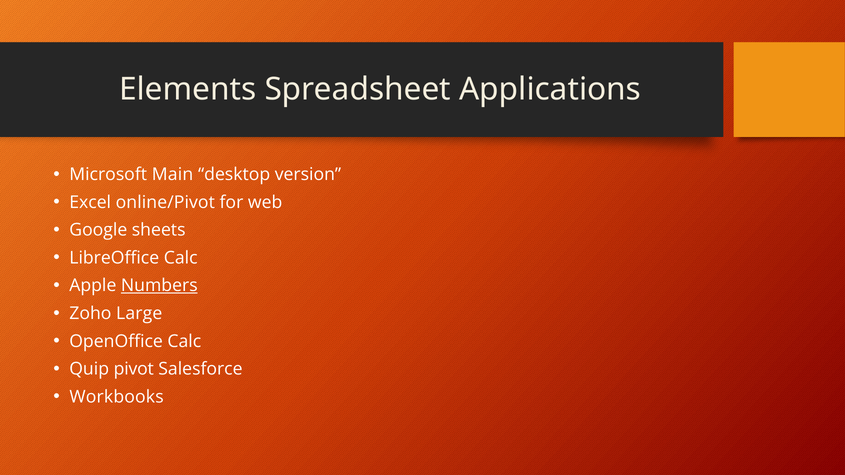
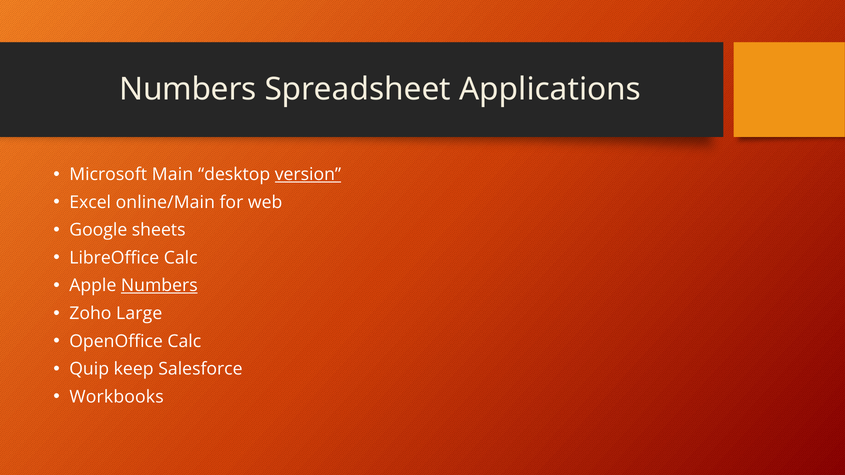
Elements at (188, 89): Elements -> Numbers
version underline: none -> present
online/Pivot: online/Pivot -> online/Main
pivot: pivot -> keep
